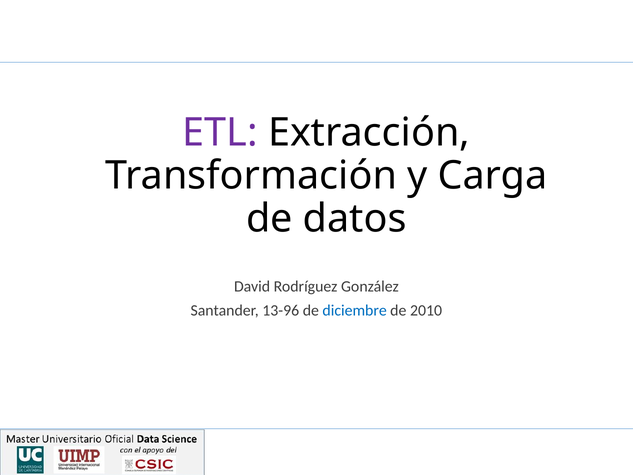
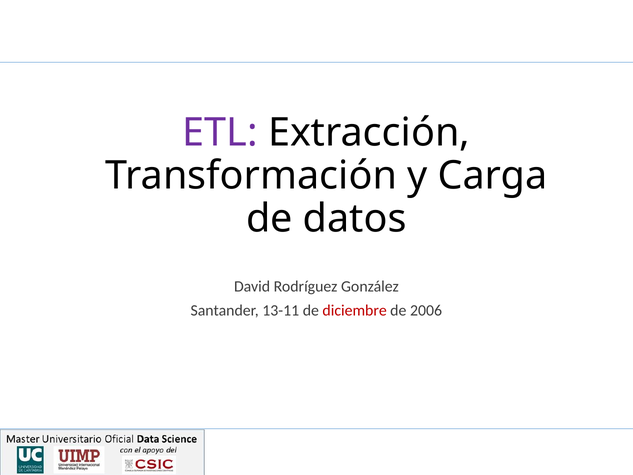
13-96: 13-96 -> 13-11
diciembre colour: blue -> red
2010: 2010 -> 2006
